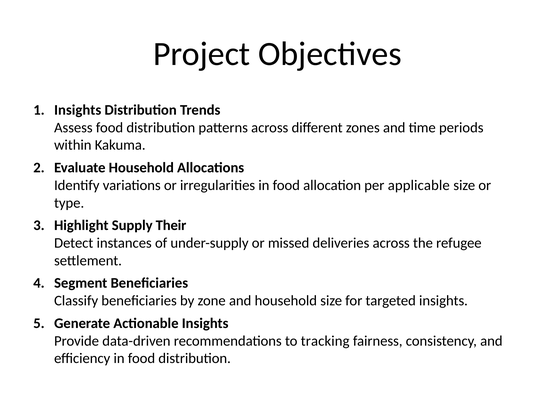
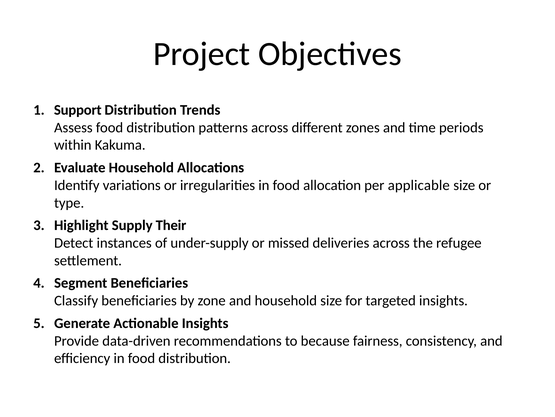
Insights at (78, 110): Insights -> Support
tracking: tracking -> because
